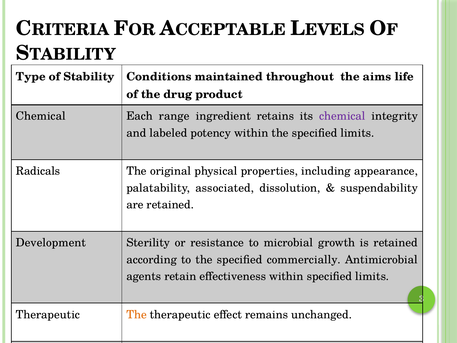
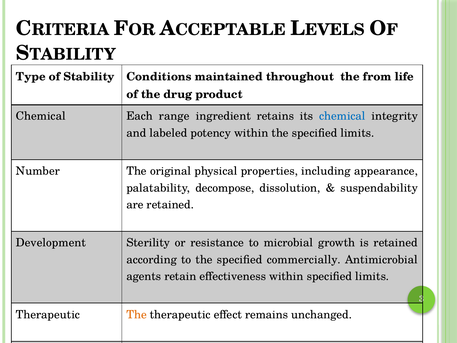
aims: aims -> from
chemical at (342, 116) colour: purple -> blue
Radicals: Radicals -> Number
associated: associated -> decompose
